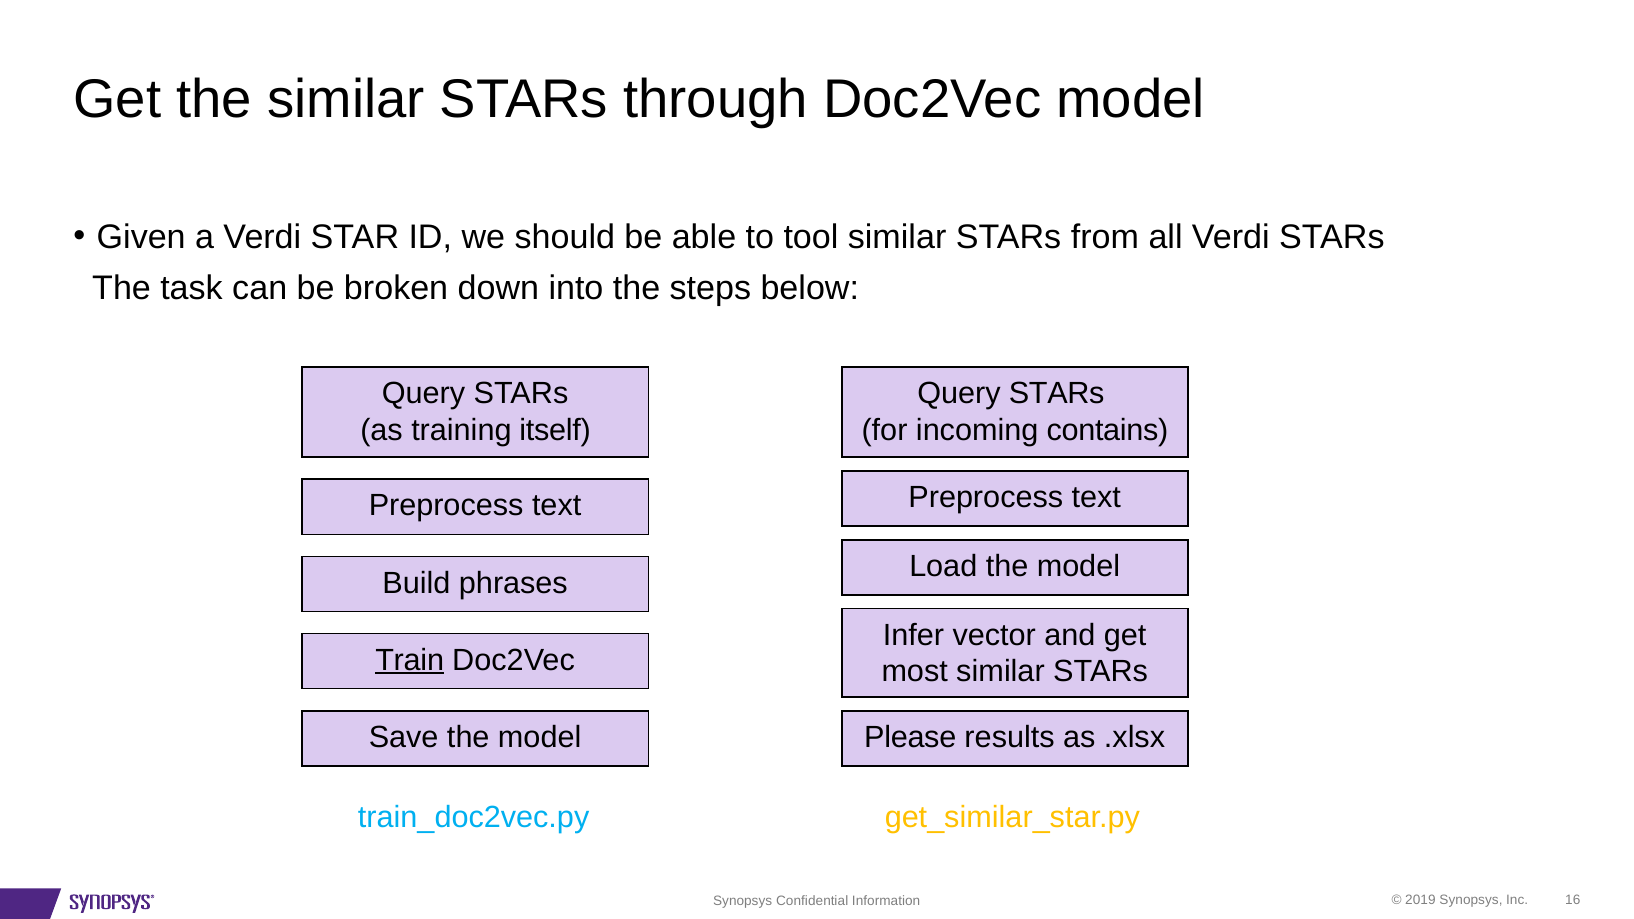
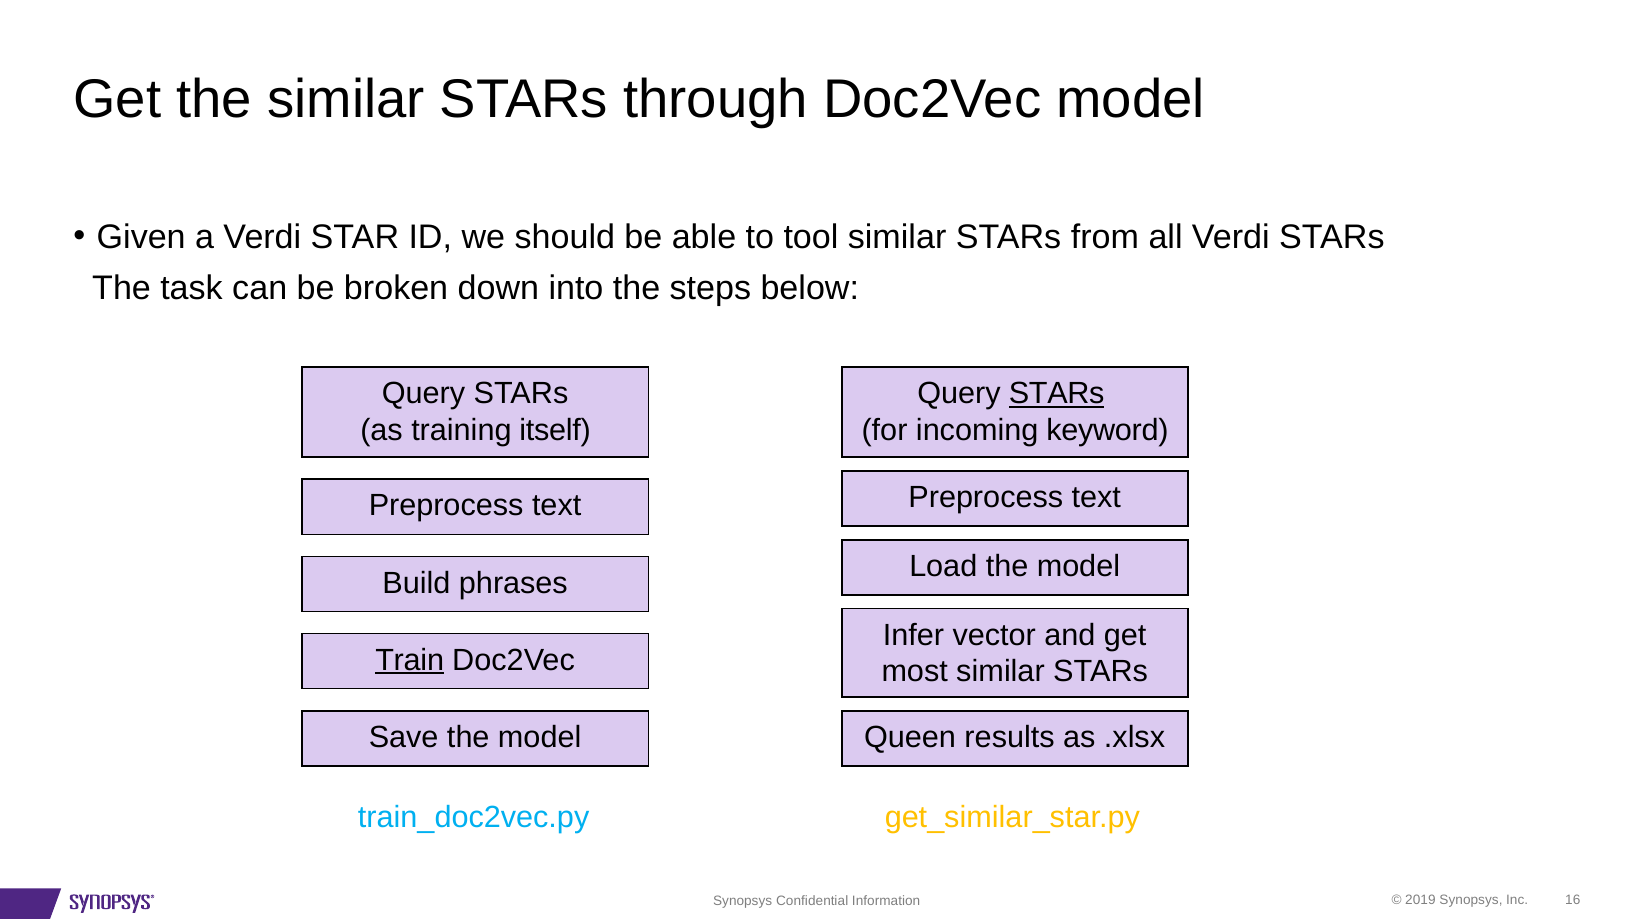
STARs at (1057, 394) underline: none -> present
contains: contains -> keyword
Please: Please -> Queen
